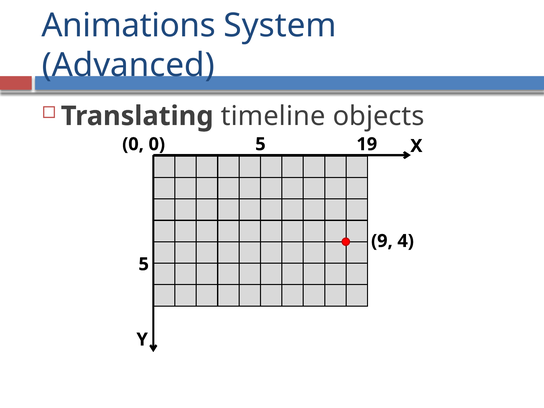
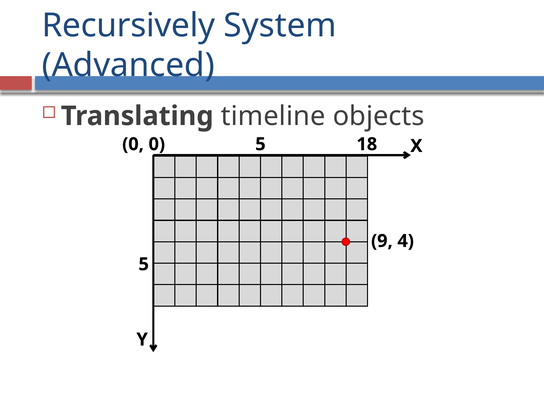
Animations: Animations -> Recursively
19: 19 -> 18
